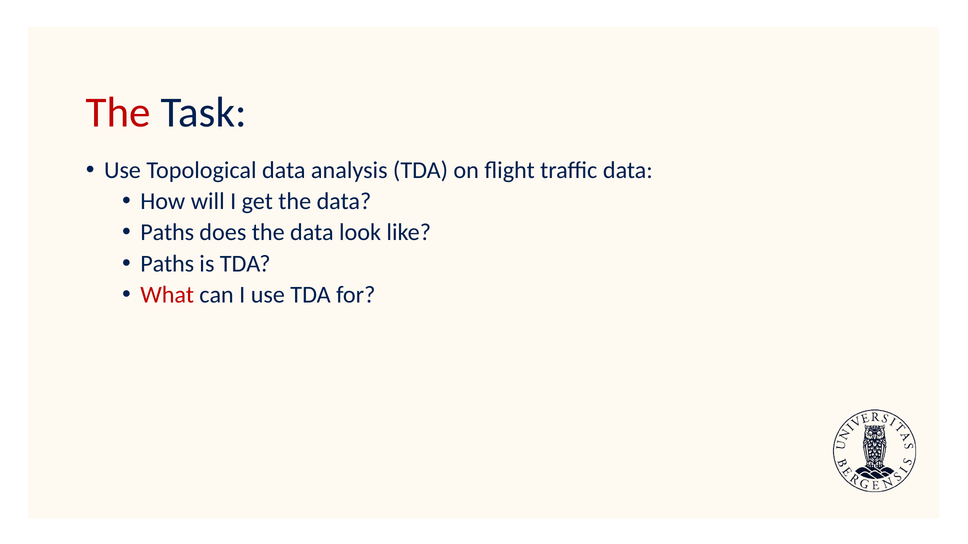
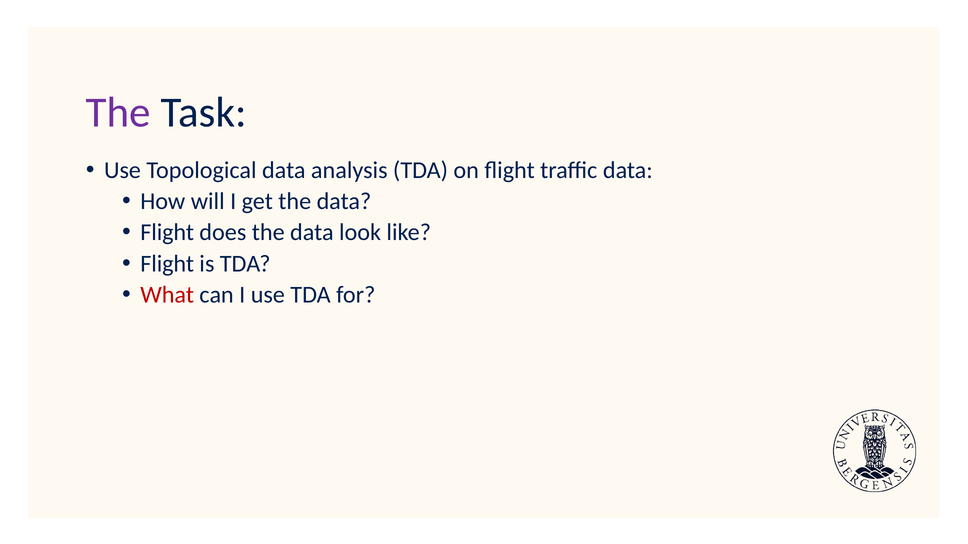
The at (118, 113) colour: red -> purple
Paths at (167, 233): Paths -> Flight
Paths at (167, 264): Paths -> Flight
